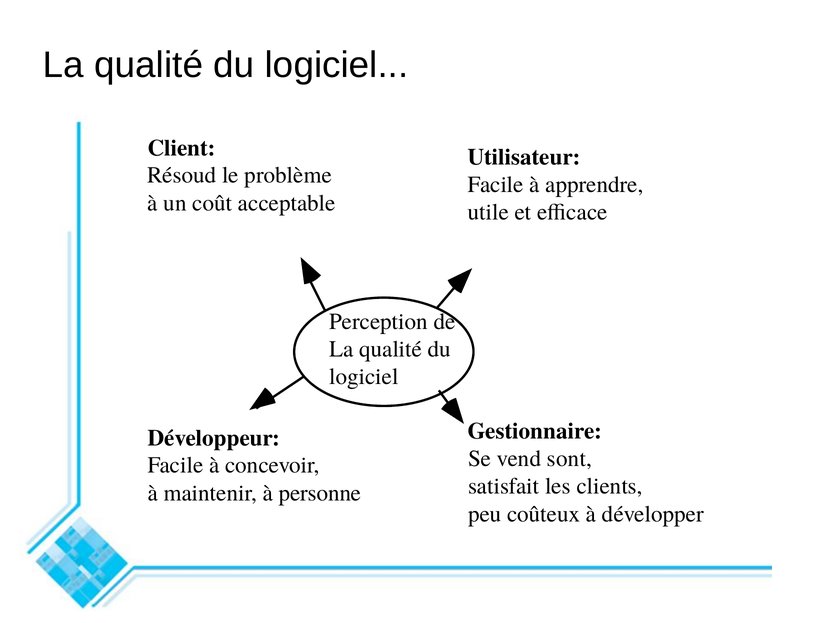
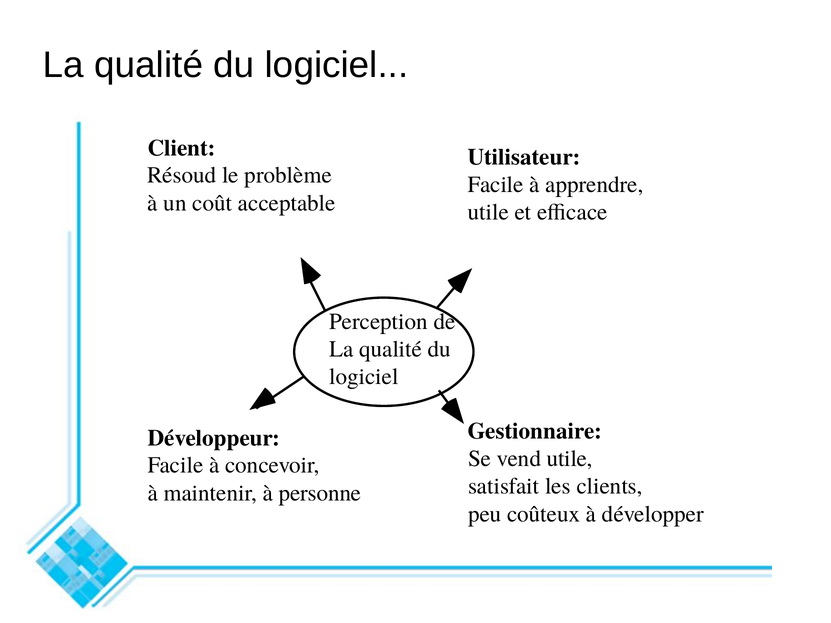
vend sont: sont -> utile
